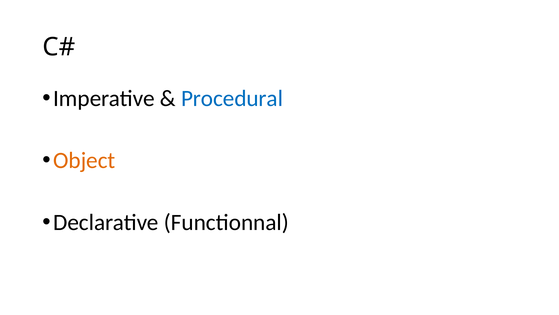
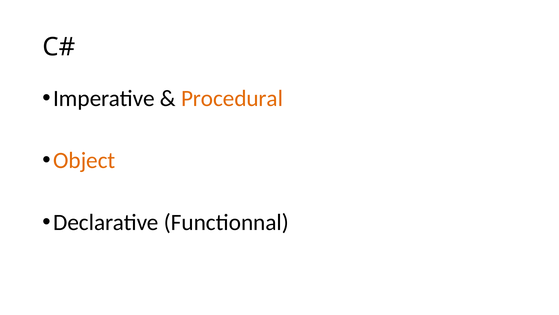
Procedural colour: blue -> orange
